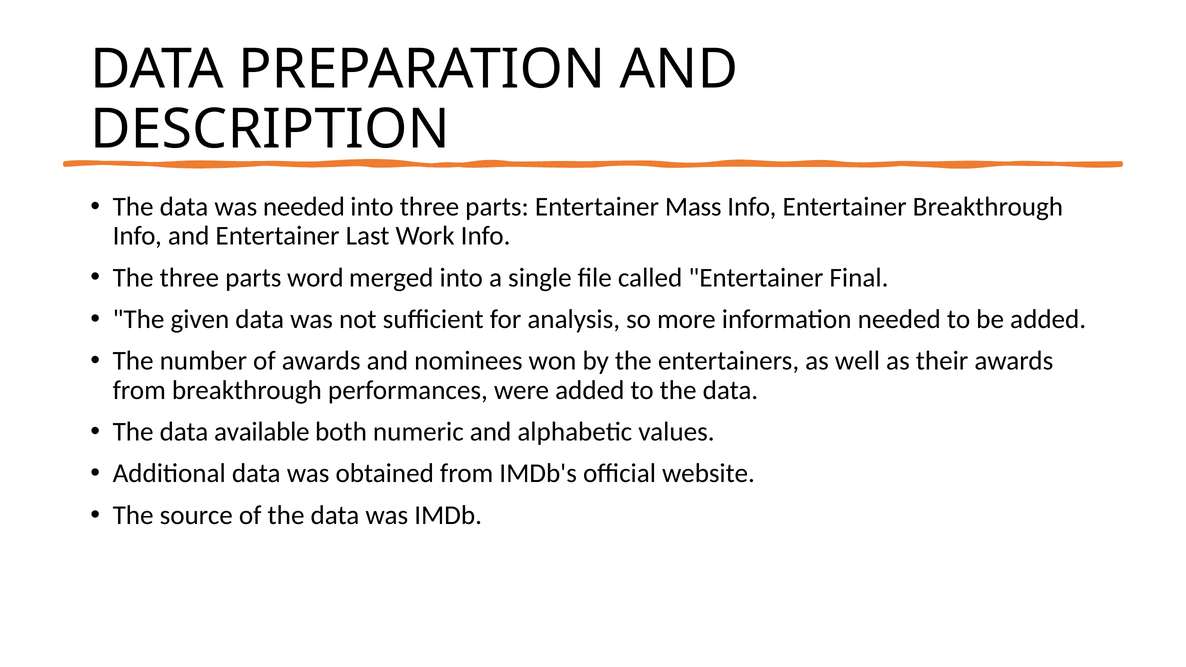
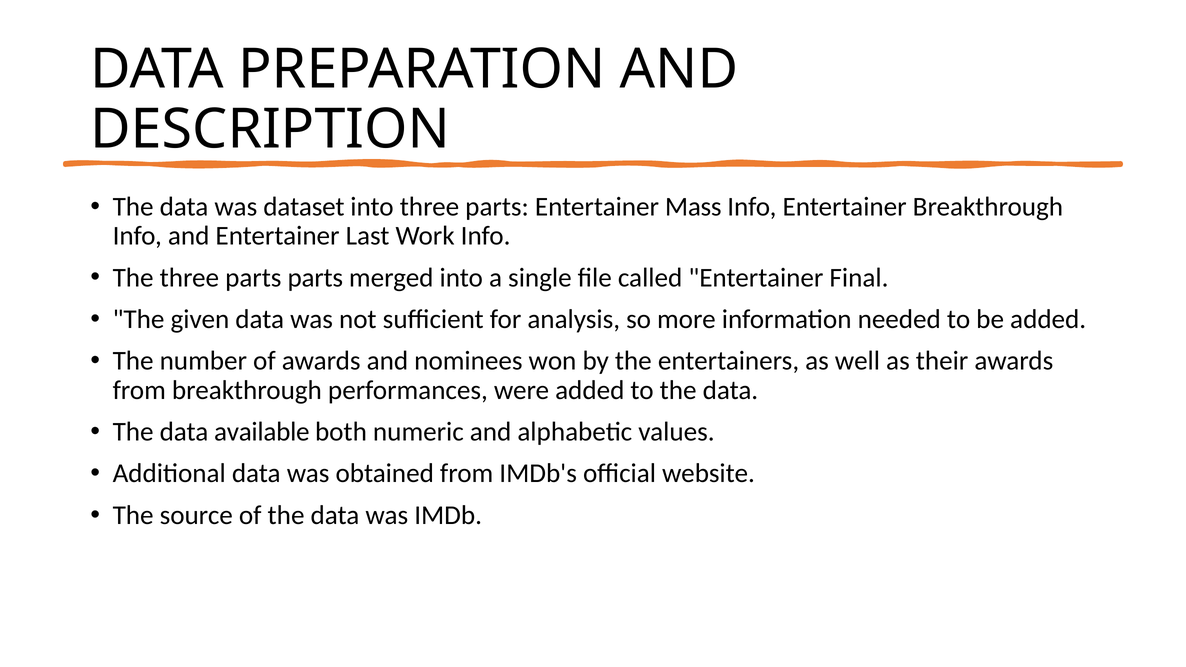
was needed: needed -> dataset
parts word: word -> parts
